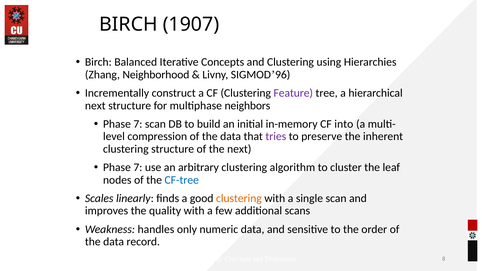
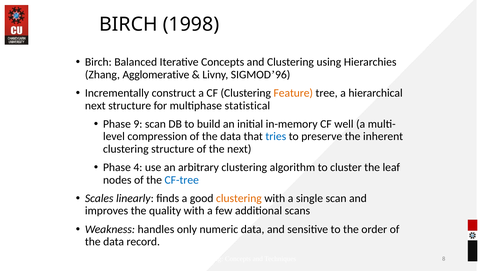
1907: 1907 -> 1998
Neighborhood: Neighborhood -> Agglomerative
Feature colour: purple -> orange
neighbors: neighbors -> statistical
7 at (138, 124): 7 -> 9
into: into -> well
tries colour: purple -> blue
7 at (138, 168): 7 -> 4
